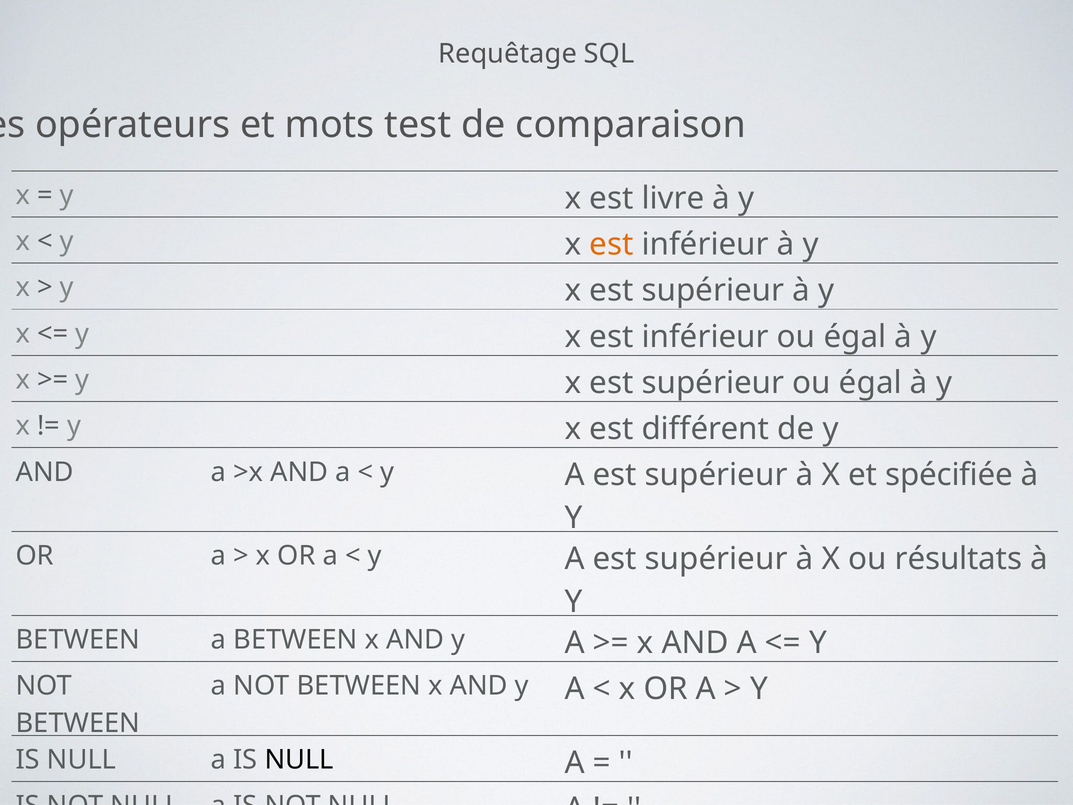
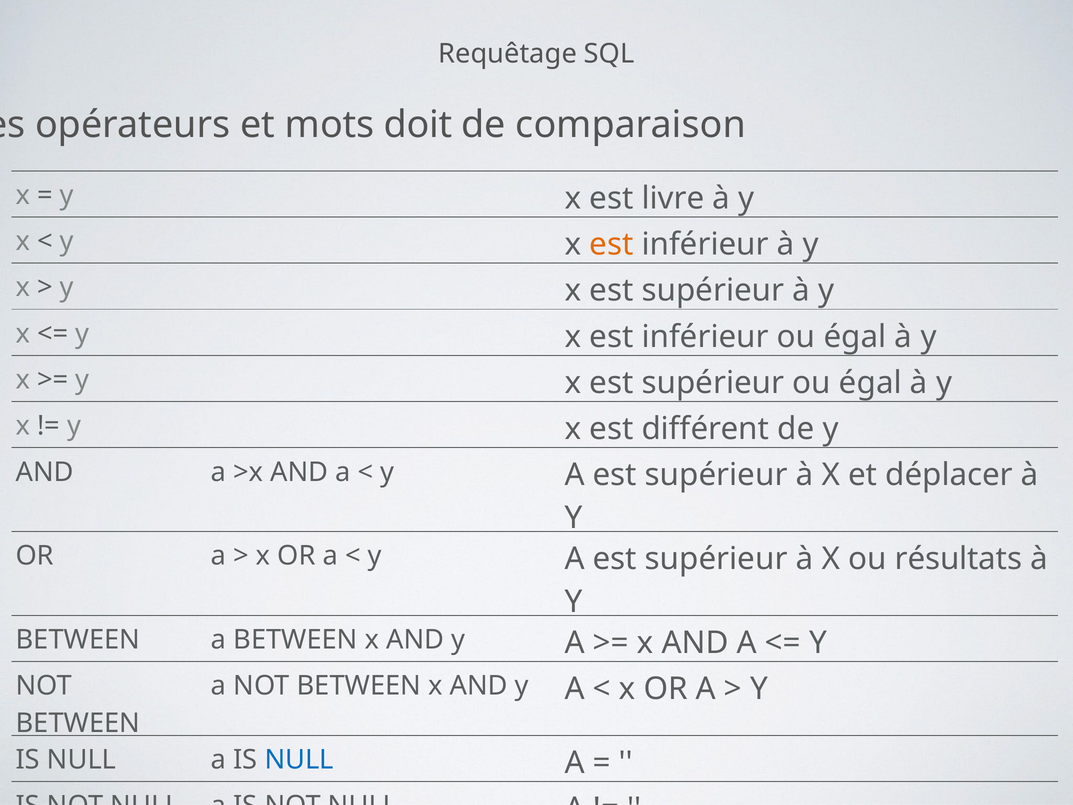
test: test -> doit
spécifiée: spécifiée -> déplacer
NULL at (299, 759) colour: black -> blue
